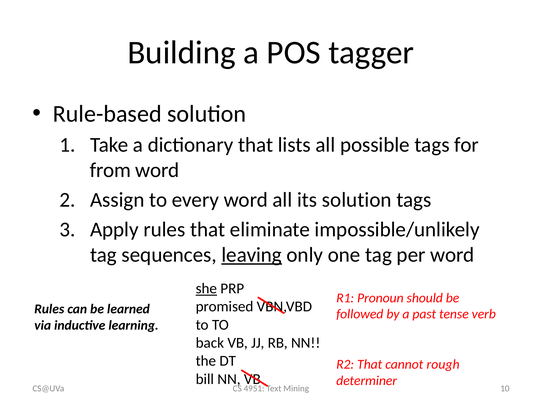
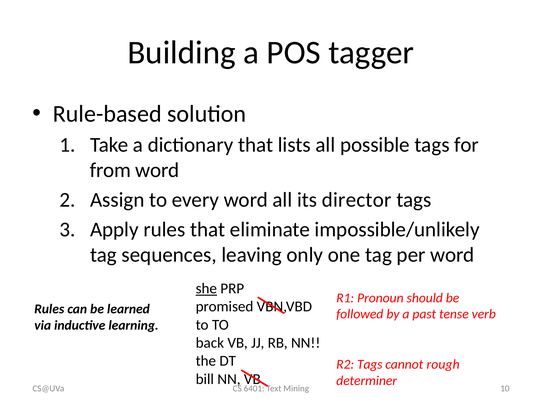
its solution: solution -> director
leaving underline: present -> none
R2 That: That -> Tags
4951: 4951 -> 6401
